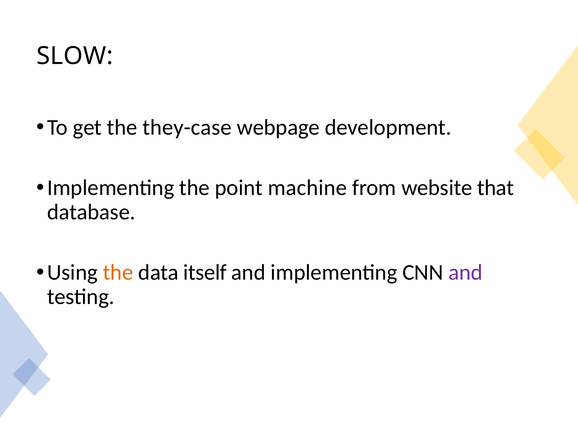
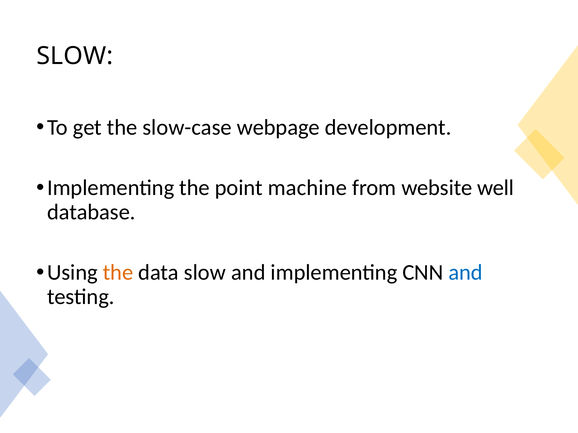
they-case: they-case -> slow-case
that: that -> well
data itself: itself -> slow
and at (466, 273) colour: purple -> blue
